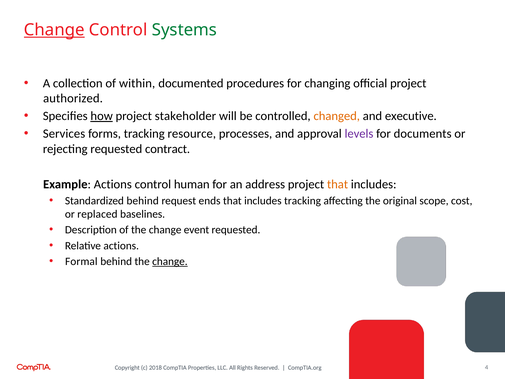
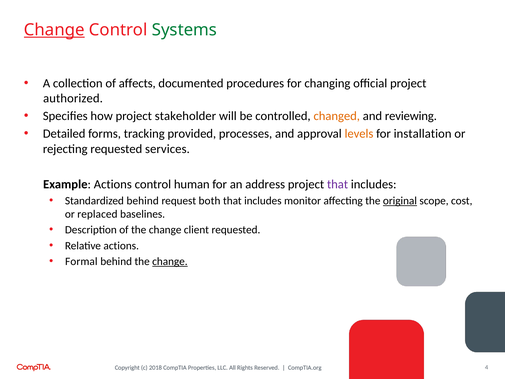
within: within -> affects
how underline: present -> none
executive: executive -> reviewing
Services: Services -> Detailed
resource: resource -> provided
levels colour: purple -> orange
documents: documents -> installation
contract: contract -> services
that at (338, 184) colour: orange -> purple
ends: ends -> both
includes tracking: tracking -> monitor
original underline: none -> present
event: event -> client
